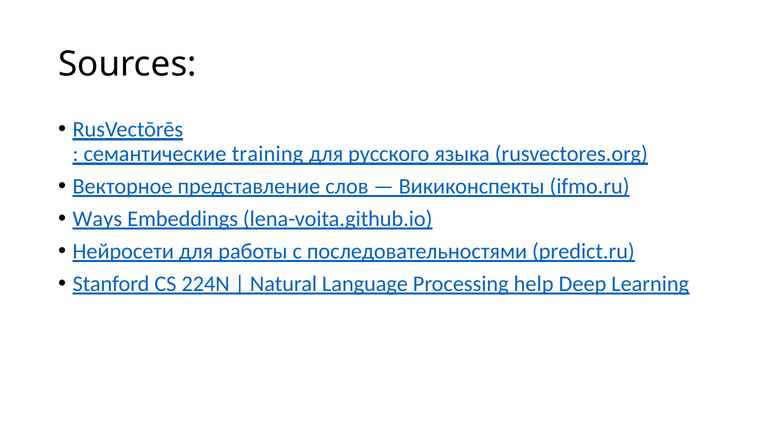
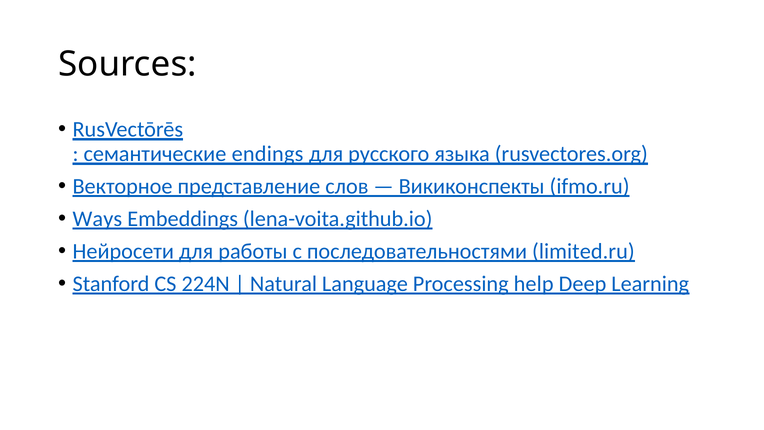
training: training -> endings
predict.ru: predict.ru -> limited.ru
